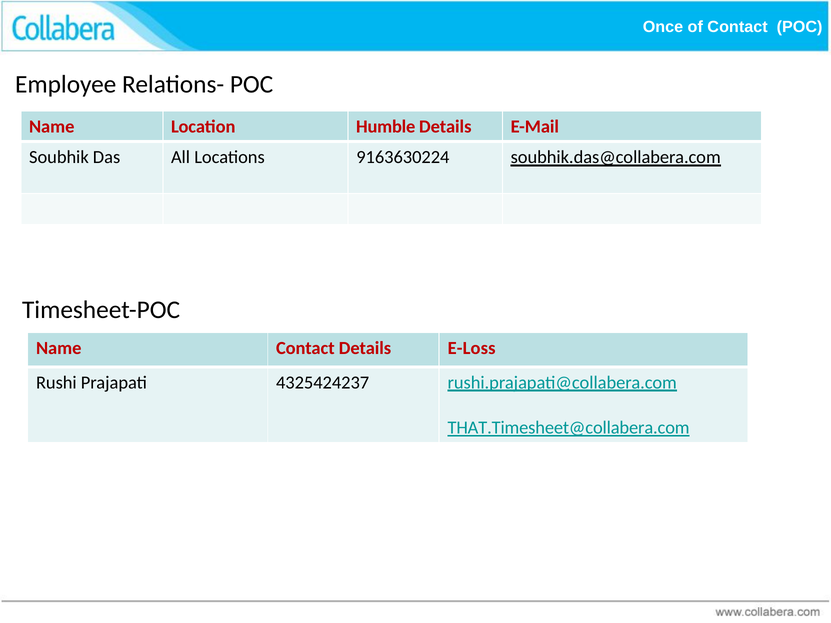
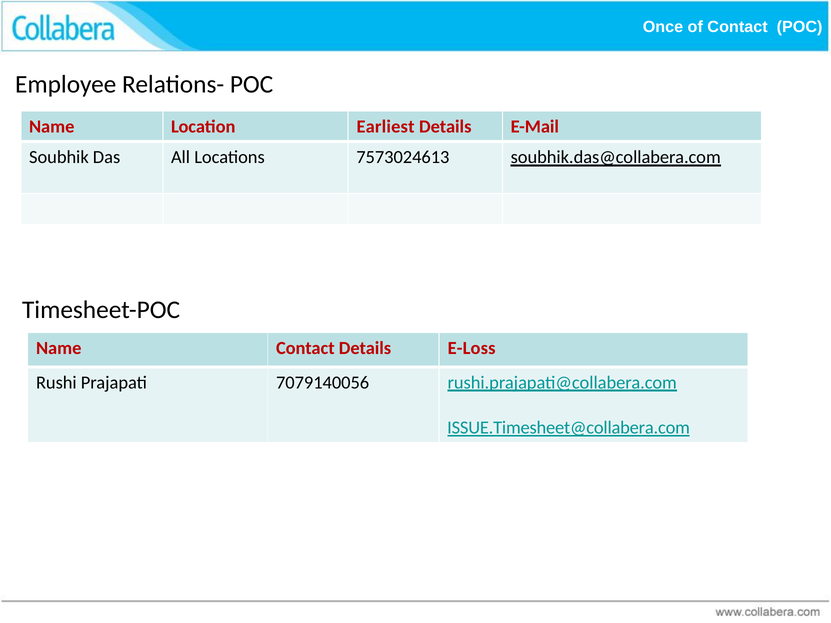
Humble: Humble -> Earliest
9163630224: 9163630224 -> 7573024613
4325424237: 4325424237 -> 7079140056
THAT.Timesheet@collabera.com: THAT.Timesheet@collabera.com -> ISSUE.Timesheet@collabera.com
